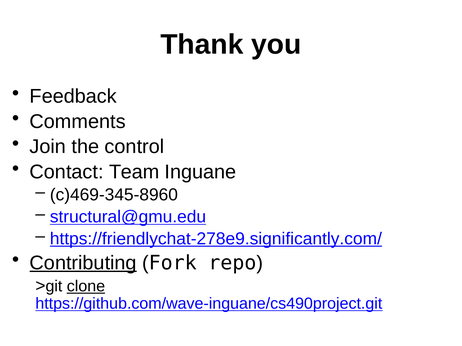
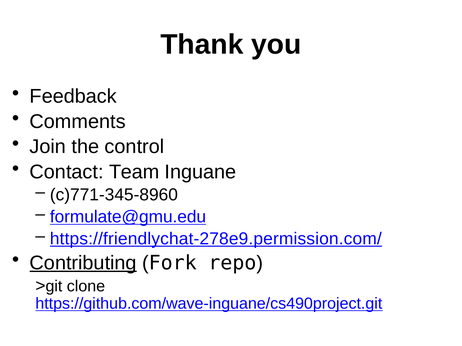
c)469-345-8960: c)469-345-8960 -> c)771-345-8960
structural@gmu.edu: structural@gmu.edu -> formulate@gmu.edu
https://friendlychat-278e9.significantly.com/: https://friendlychat-278e9.significantly.com/ -> https://friendlychat-278e9.permission.com/
clone underline: present -> none
